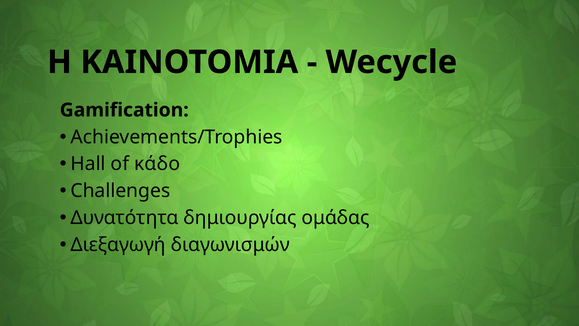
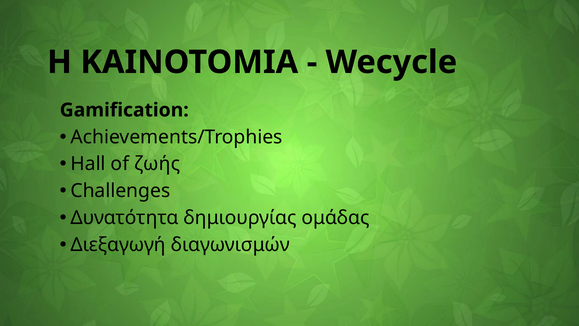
κάδο: κάδο -> ζωής
